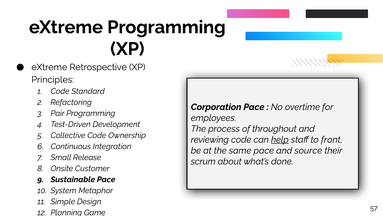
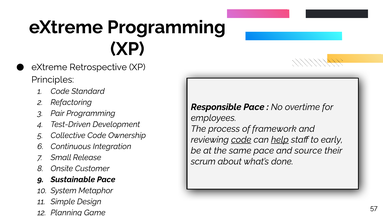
Corporation: Corporation -> Responsible
throughout: throughout -> framework
code at (241, 139) underline: none -> present
front: front -> early
